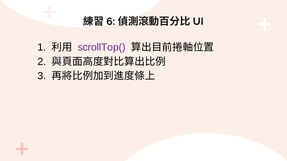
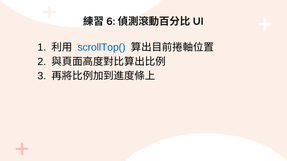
scrollTop( colour: purple -> blue
